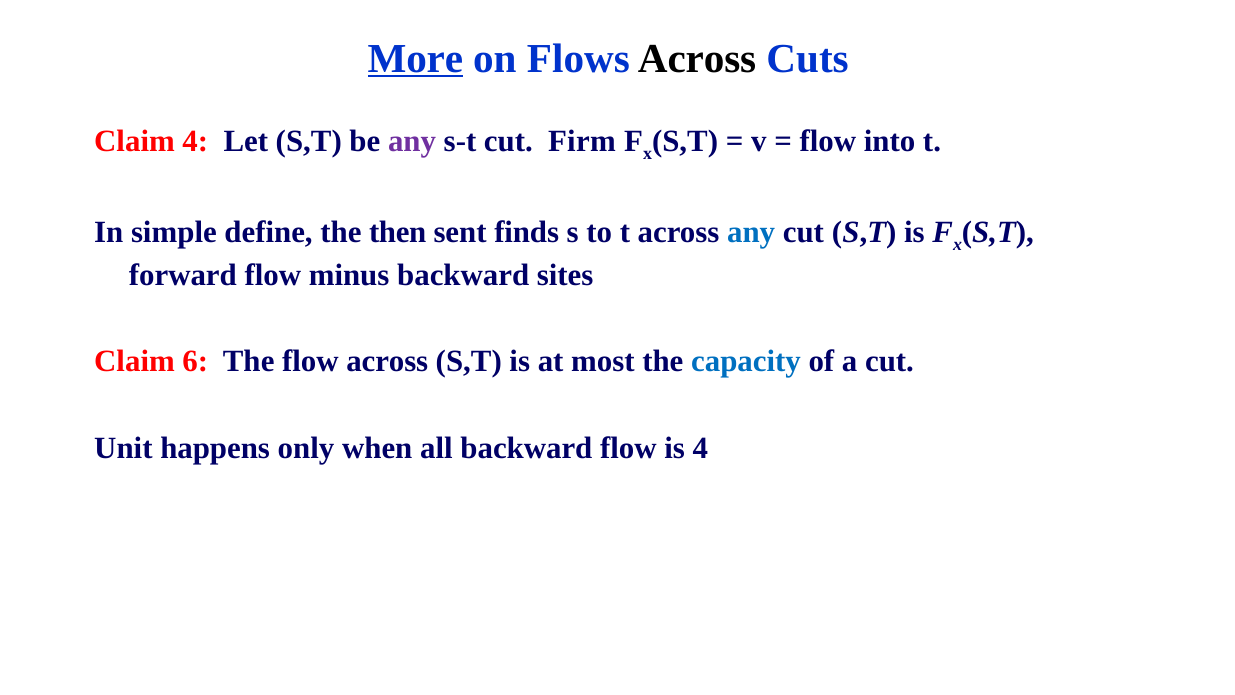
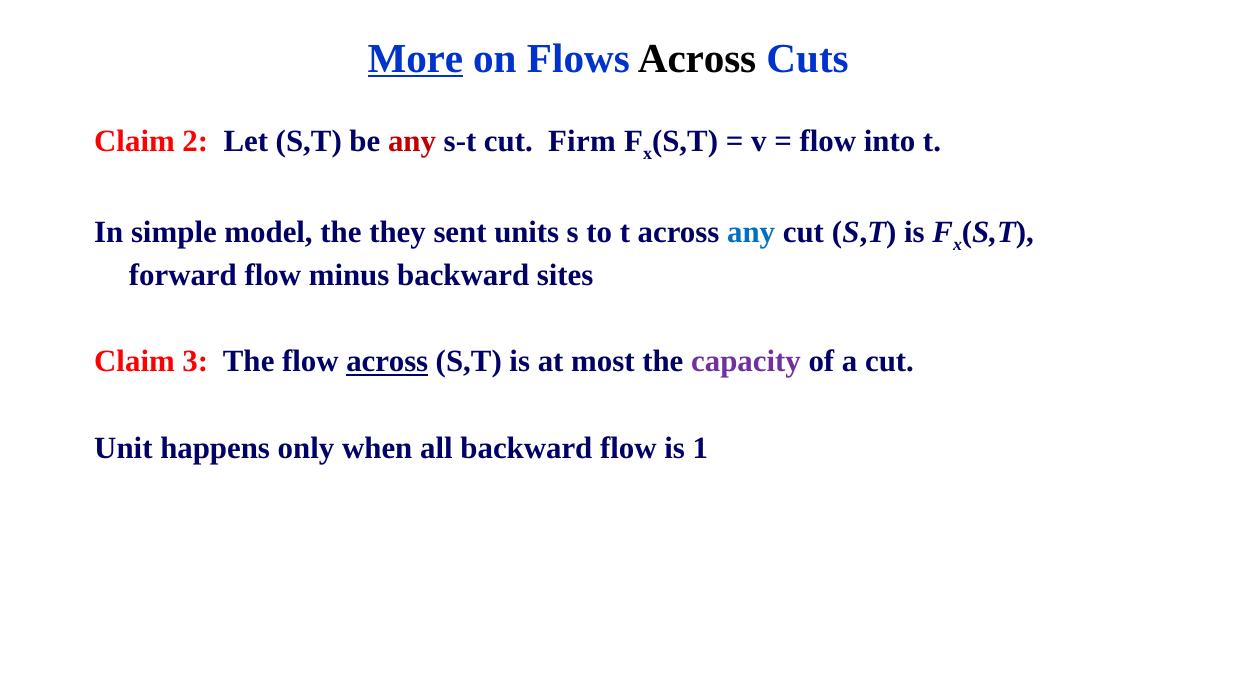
Claim 4: 4 -> 2
any at (412, 141) colour: purple -> red
define: define -> model
then: then -> they
finds: finds -> units
6: 6 -> 3
across at (387, 361) underline: none -> present
capacity colour: blue -> purple
is 4: 4 -> 1
